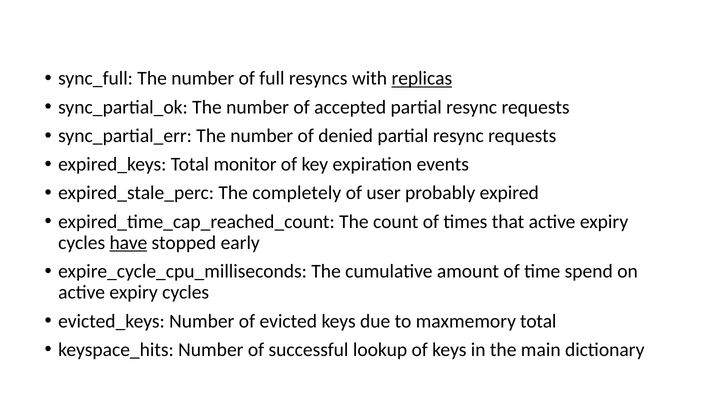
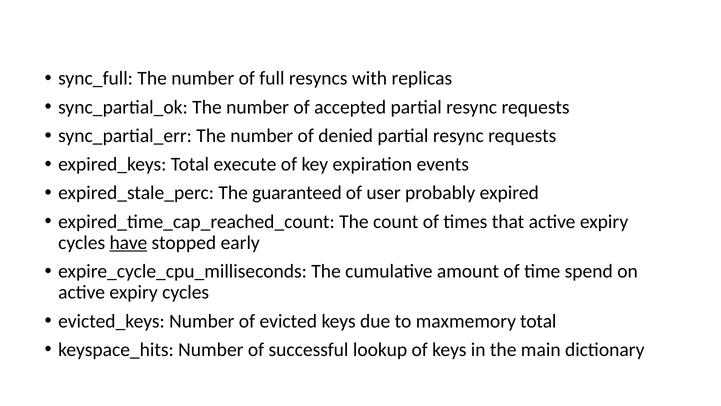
replicas underline: present -> none
monitor: monitor -> execute
completely: completely -> guaranteed
